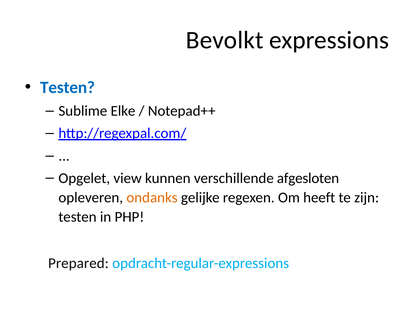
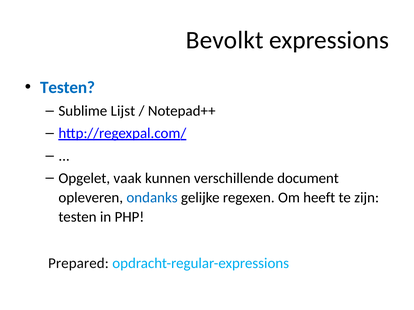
Elke: Elke -> Lijst
view: view -> vaak
afgesloten: afgesloten -> document
ondanks colour: orange -> blue
